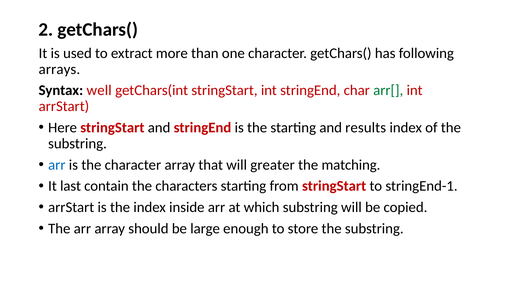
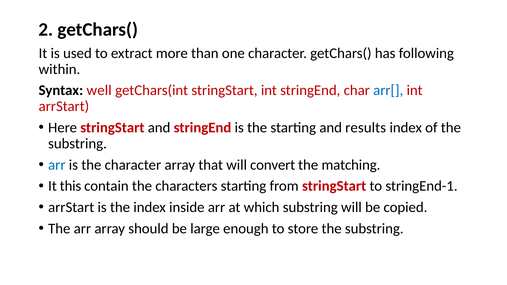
arrays: arrays -> within
arr[ colour: green -> blue
greater: greater -> convert
last: last -> this
